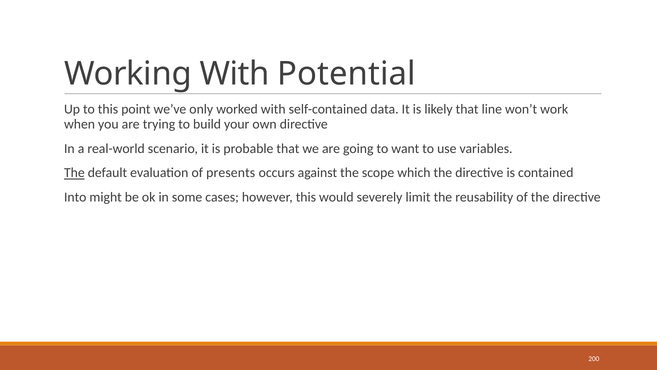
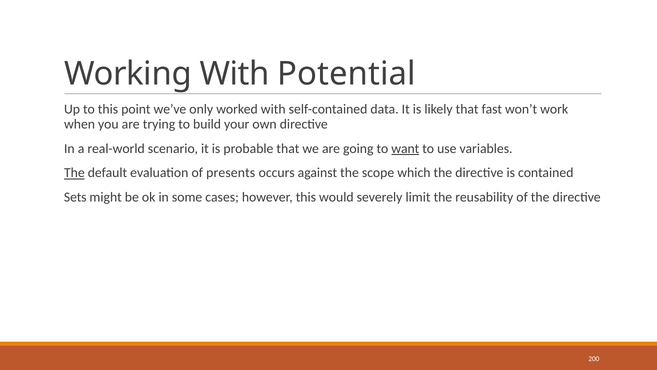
line: line -> fast
want underline: none -> present
Into: Into -> Sets
